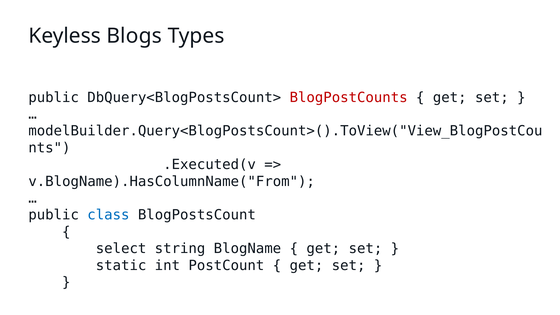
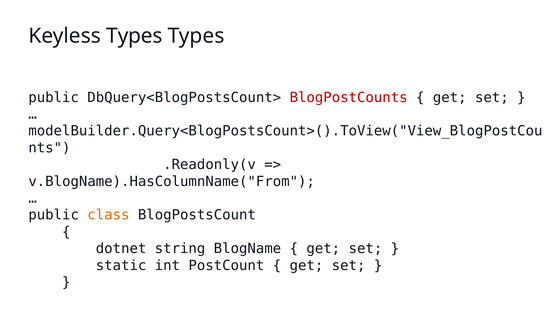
Keyless Blogs: Blogs -> Types
.Executed(v: .Executed(v -> .Readonly(v
class colour: blue -> orange
select: select -> dotnet
